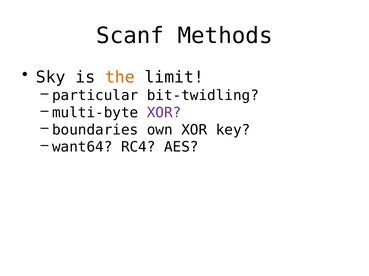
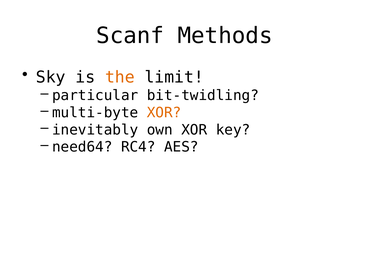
XOR at (164, 113) colour: purple -> orange
boundaries: boundaries -> inevitably
want64: want64 -> need64
